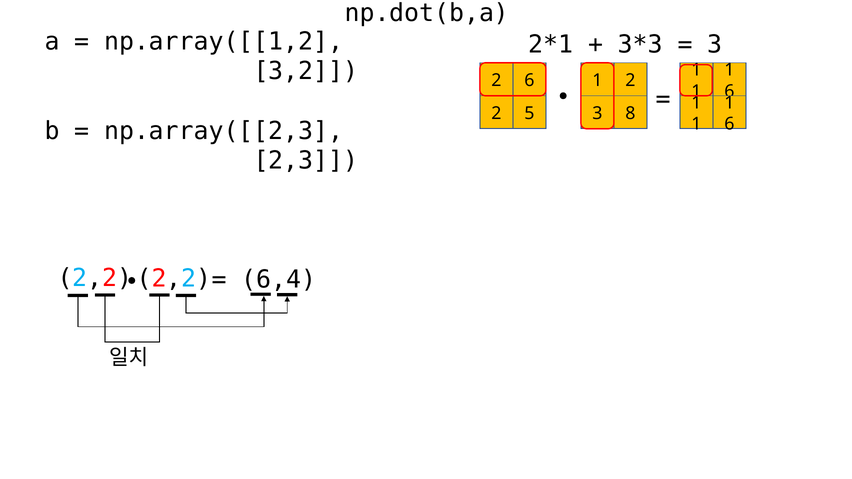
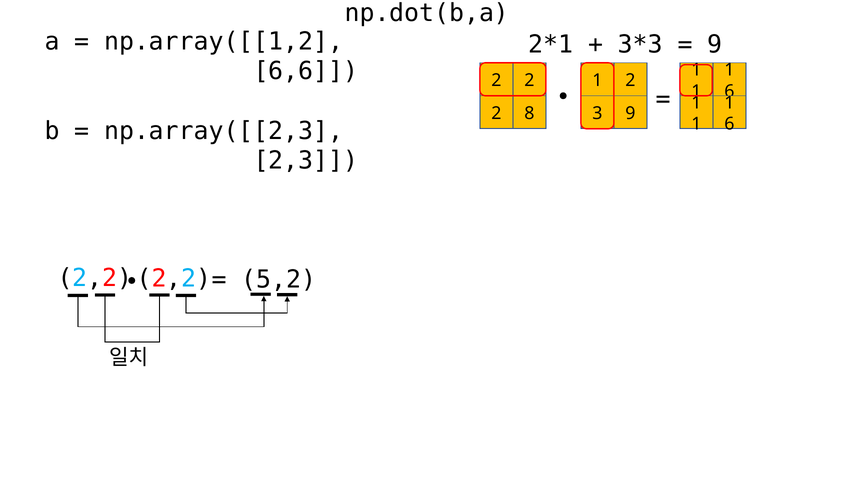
3 at (715, 45): 3 -> 9
3,2: 3,2 -> 6,6
6 at (529, 81): 6 -> 2
5: 5 -> 8
3 8: 8 -> 9
6,4: 6,4 -> 5,2
